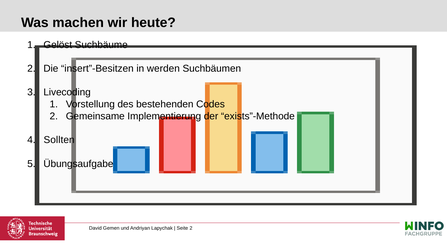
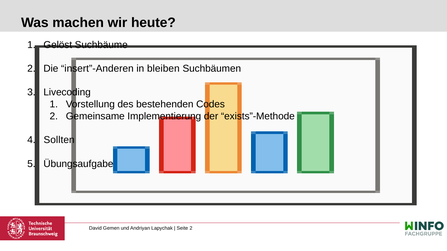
insert”-Besitzen: insert”-Besitzen -> insert”-Anderen
werden: werden -> bleiben
